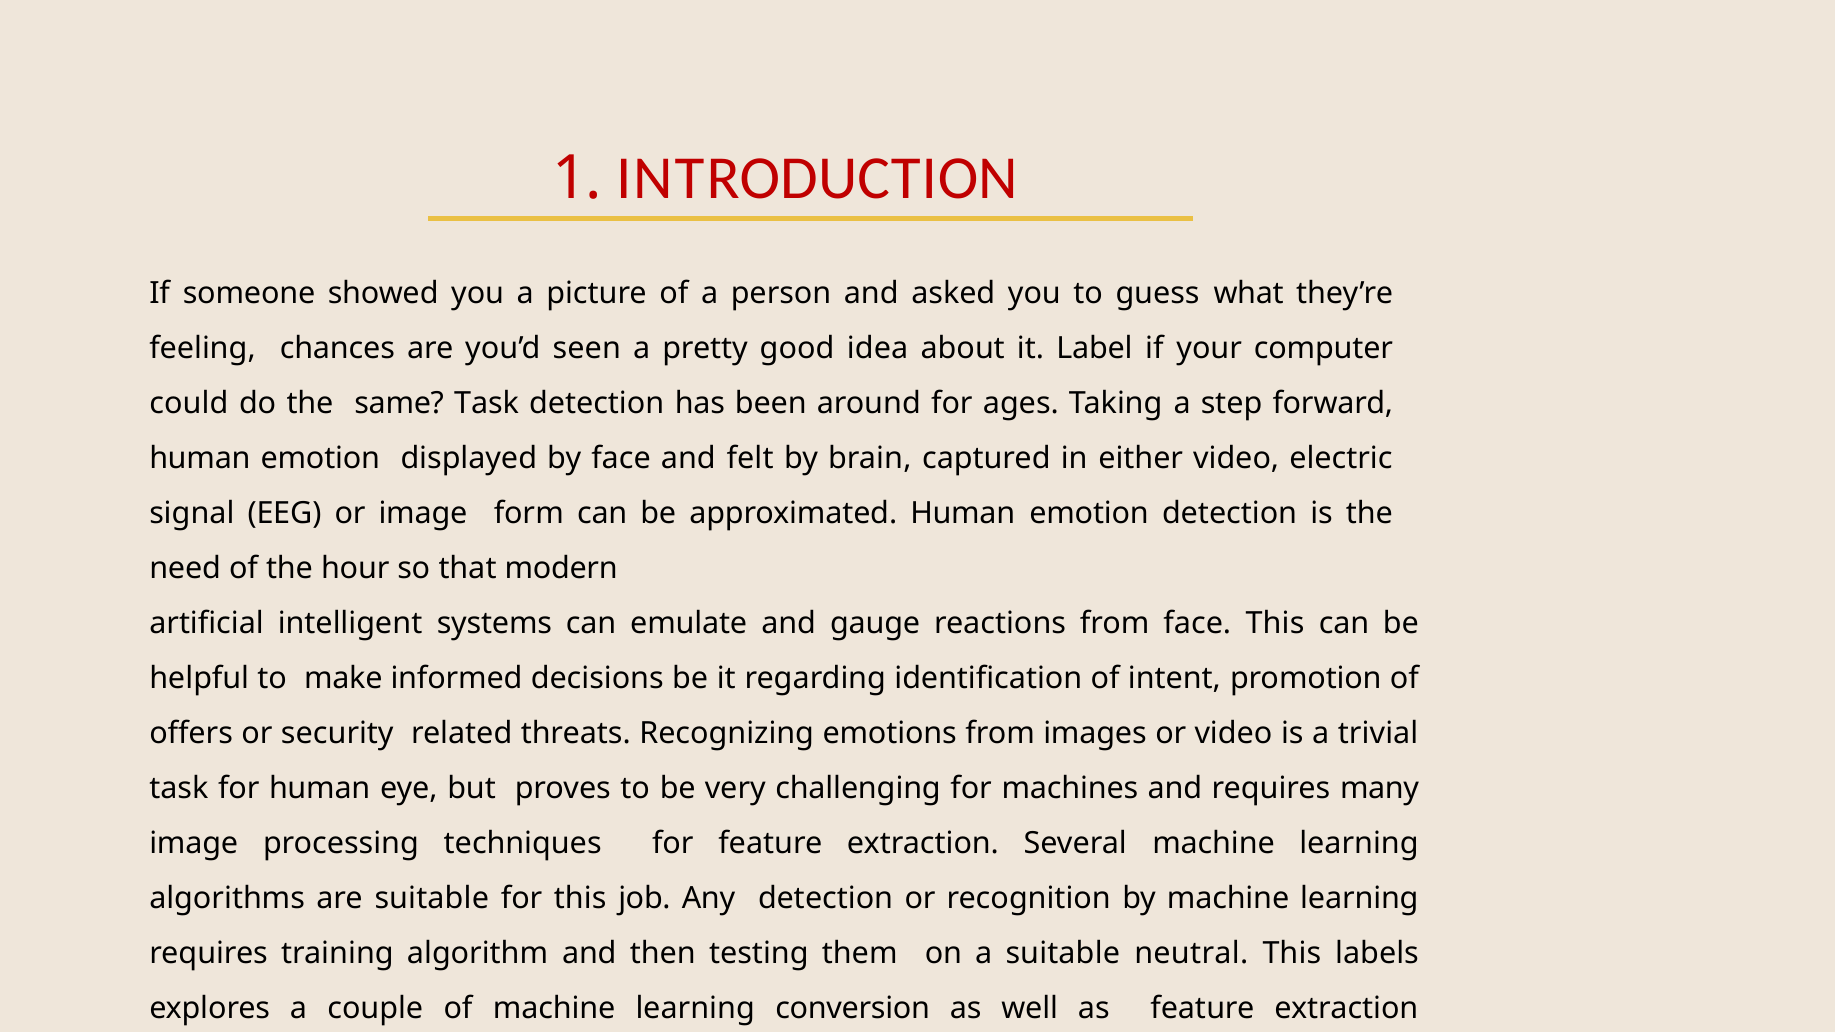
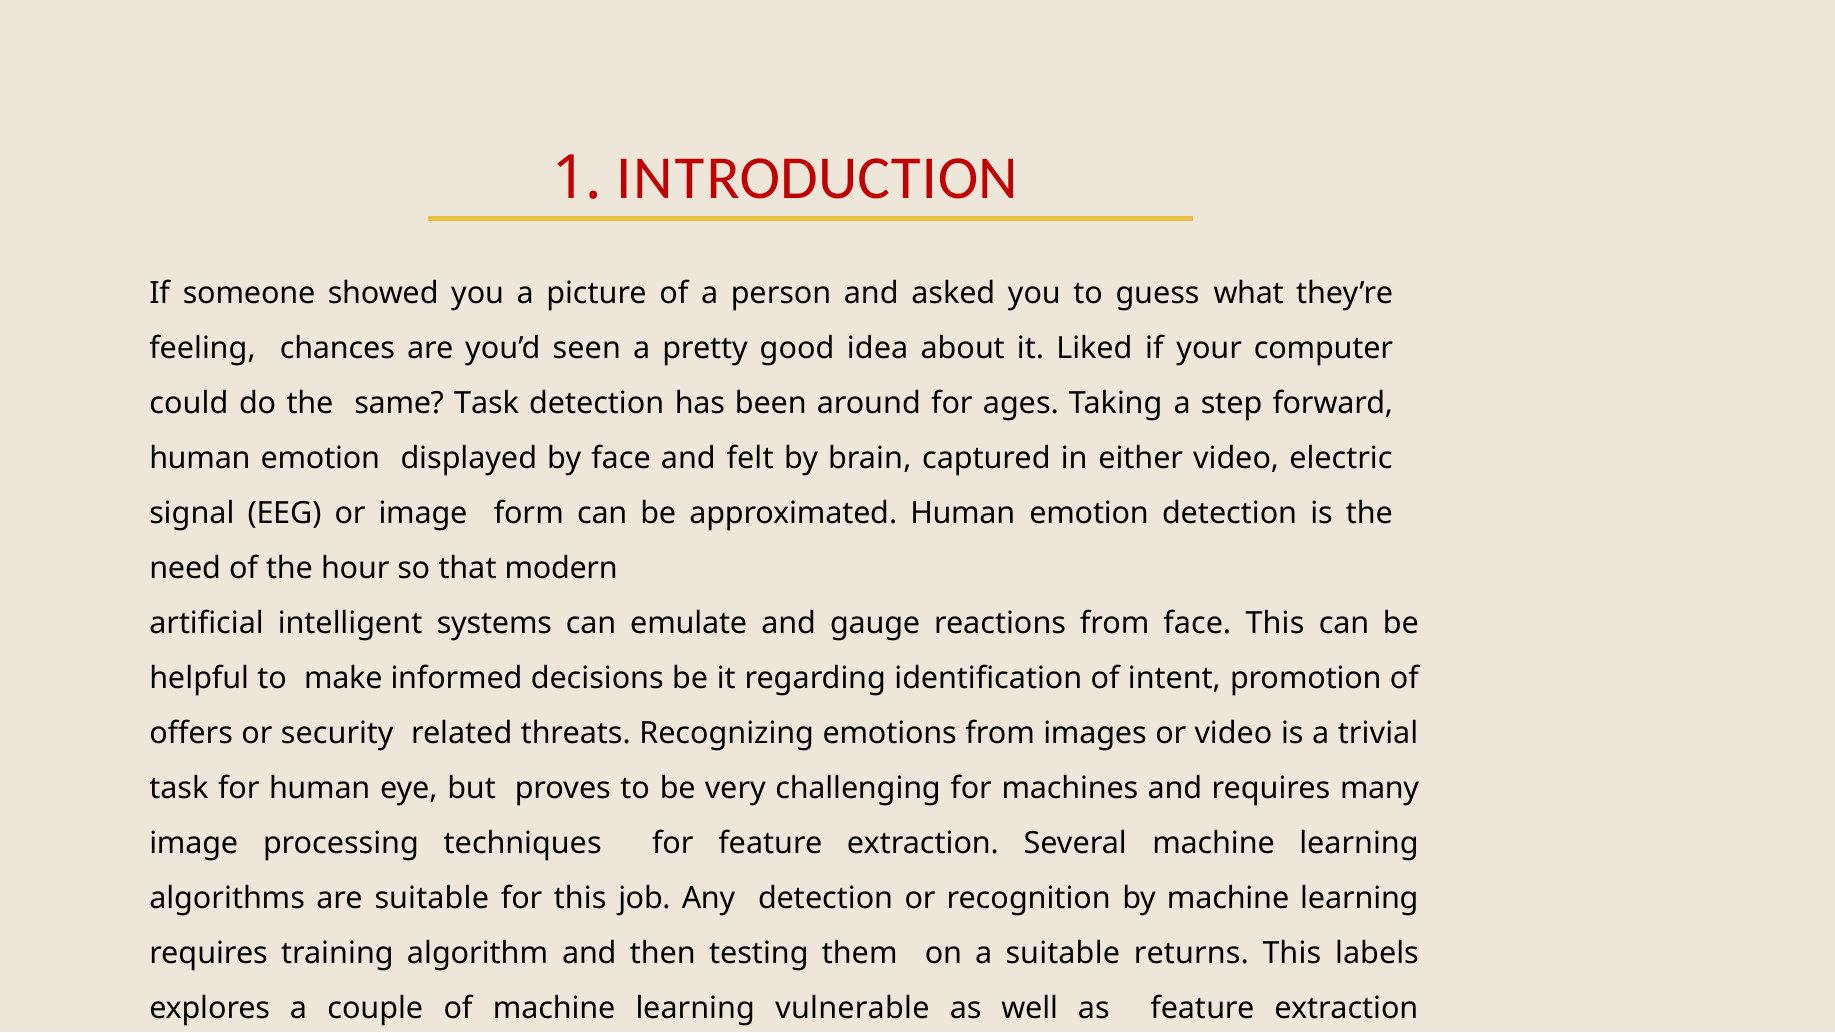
Label: Label -> Liked
neutral: neutral -> returns
conversion: conversion -> vulnerable
